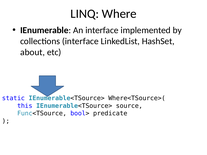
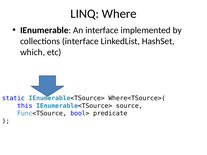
about: about -> which
